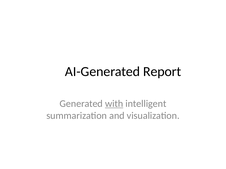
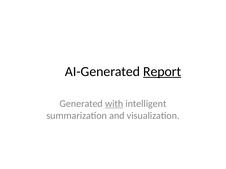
Report underline: none -> present
